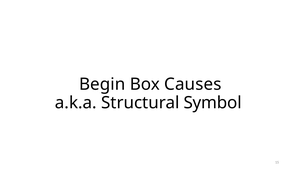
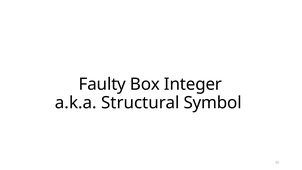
Begin: Begin -> Faulty
Causes: Causes -> Integer
